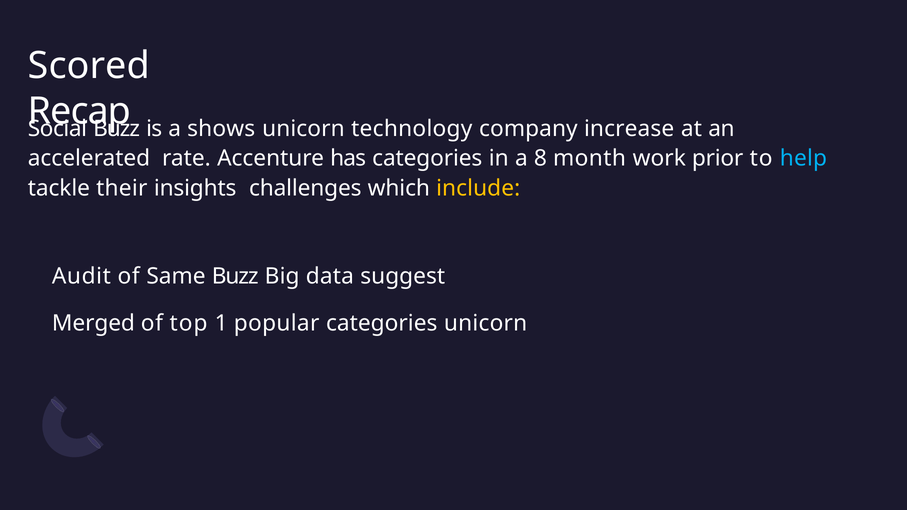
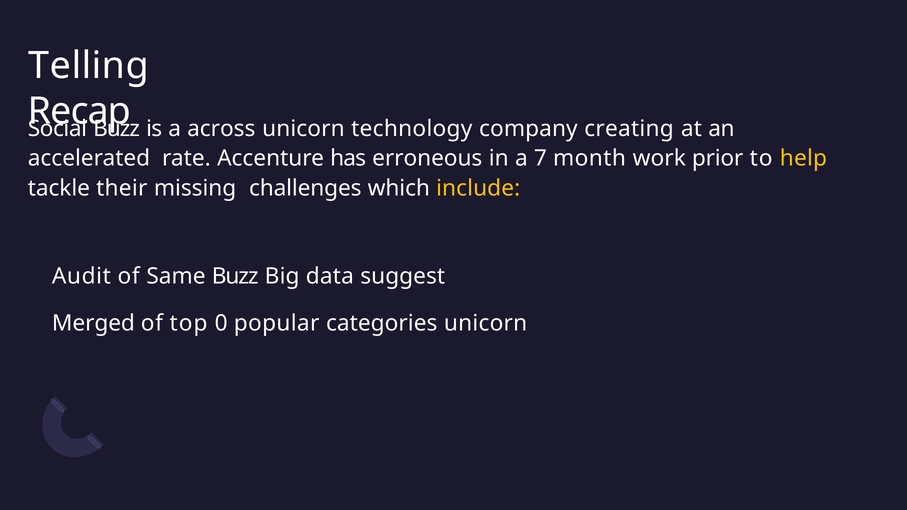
Scored: Scored -> Telling
shows: shows -> across
increase: increase -> creating
has categories: categories -> erroneous
8: 8 -> 7
help colour: light blue -> yellow
insights: insights -> missing
1: 1 -> 0
